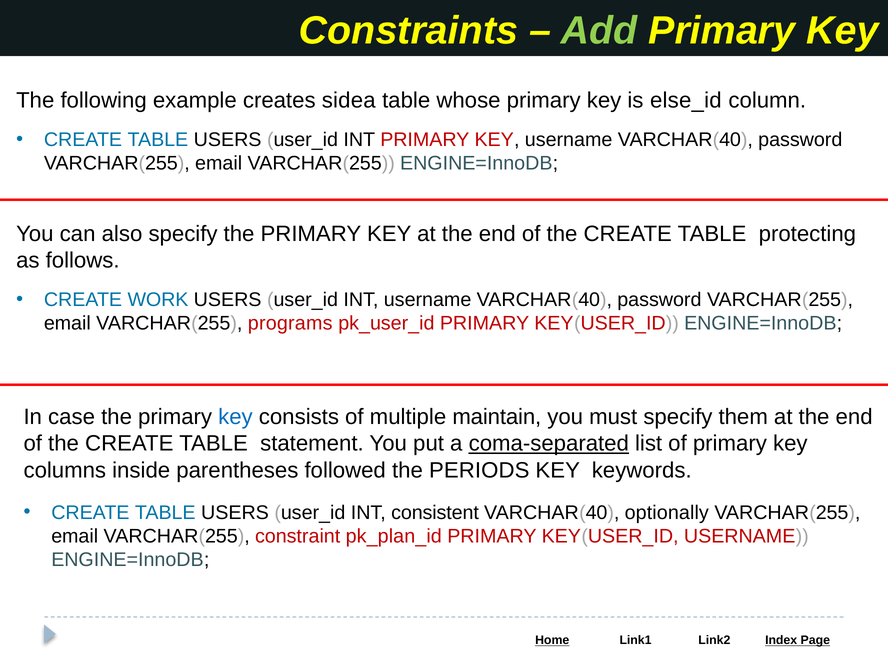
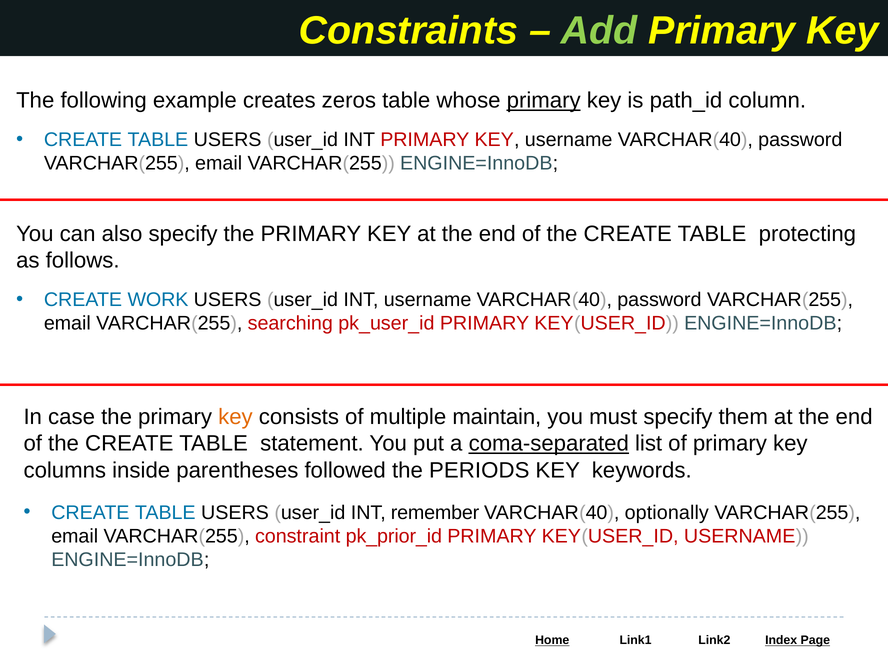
sidea: sidea -> zeros
primary at (544, 101) underline: none -> present
else_id: else_id -> path_id
programs: programs -> searching
key at (235, 417) colour: blue -> orange
consistent: consistent -> remember
pk_plan_id: pk_plan_id -> pk_prior_id
